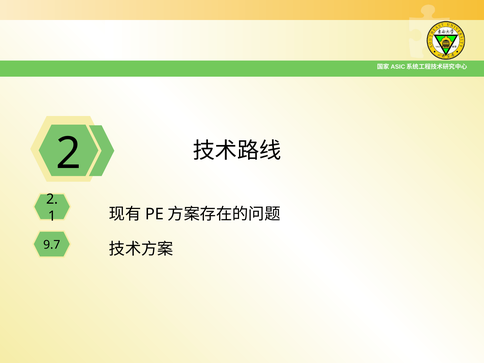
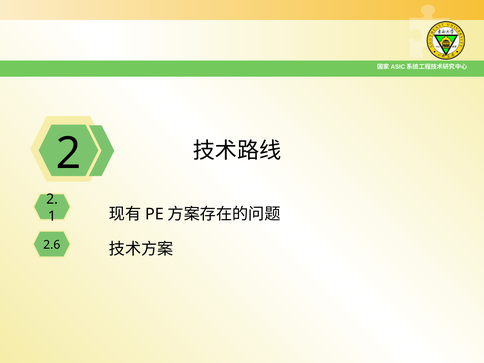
9.7: 9.7 -> 2.6
